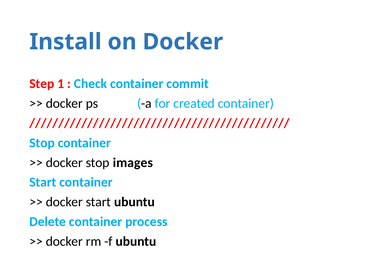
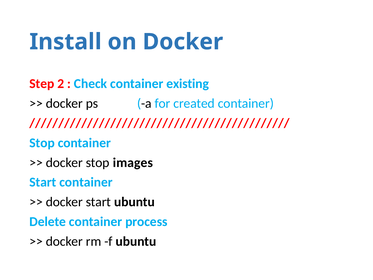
1: 1 -> 2
commit: commit -> existing
